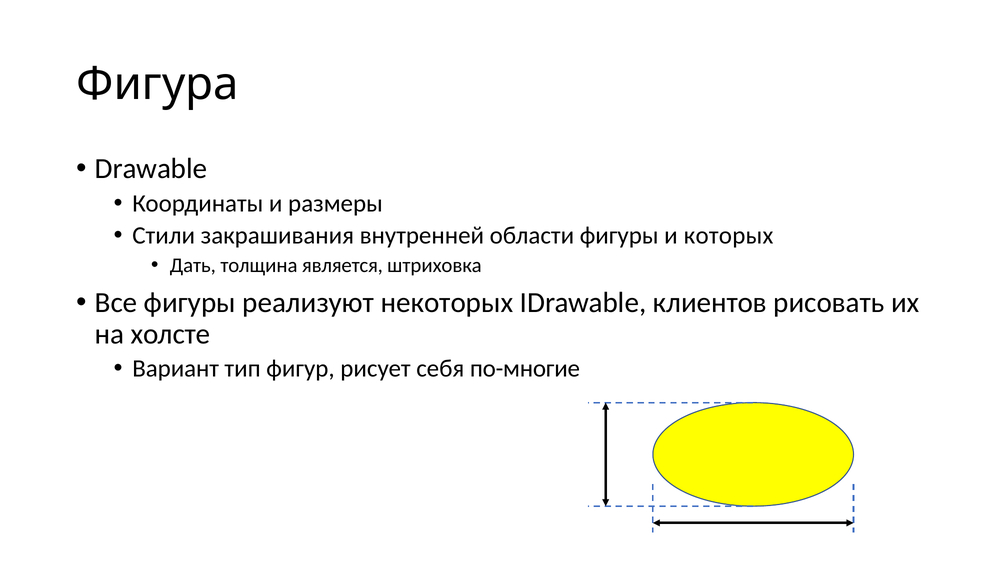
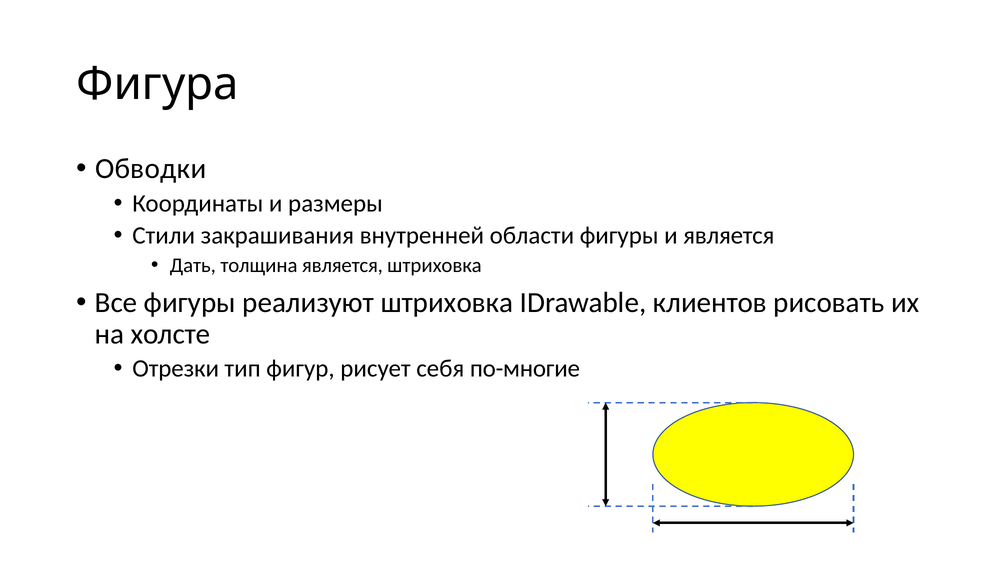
Drawable: Drawable -> Обводки
и которых: которых -> является
реализуют некоторых: некоторых -> штриховка
Вариант: Вариант -> Отрезки
